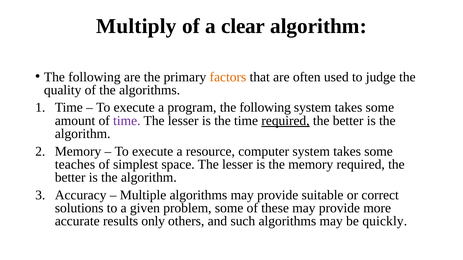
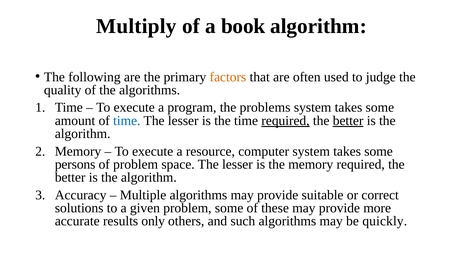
clear: clear -> book
program the following: following -> problems
time at (127, 121) colour: purple -> blue
better at (348, 121) underline: none -> present
teaches: teaches -> persons
of simplest: simplest -> problem
